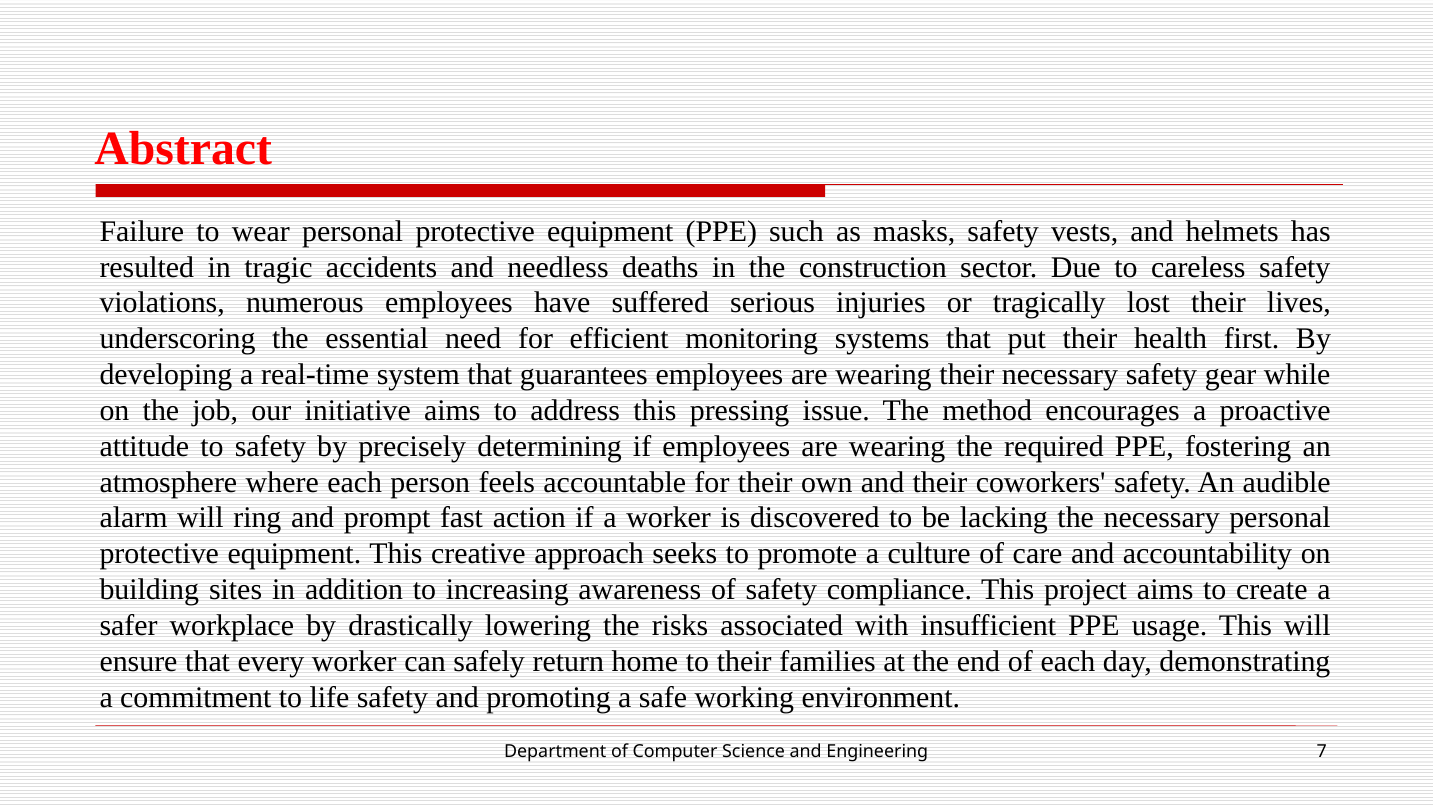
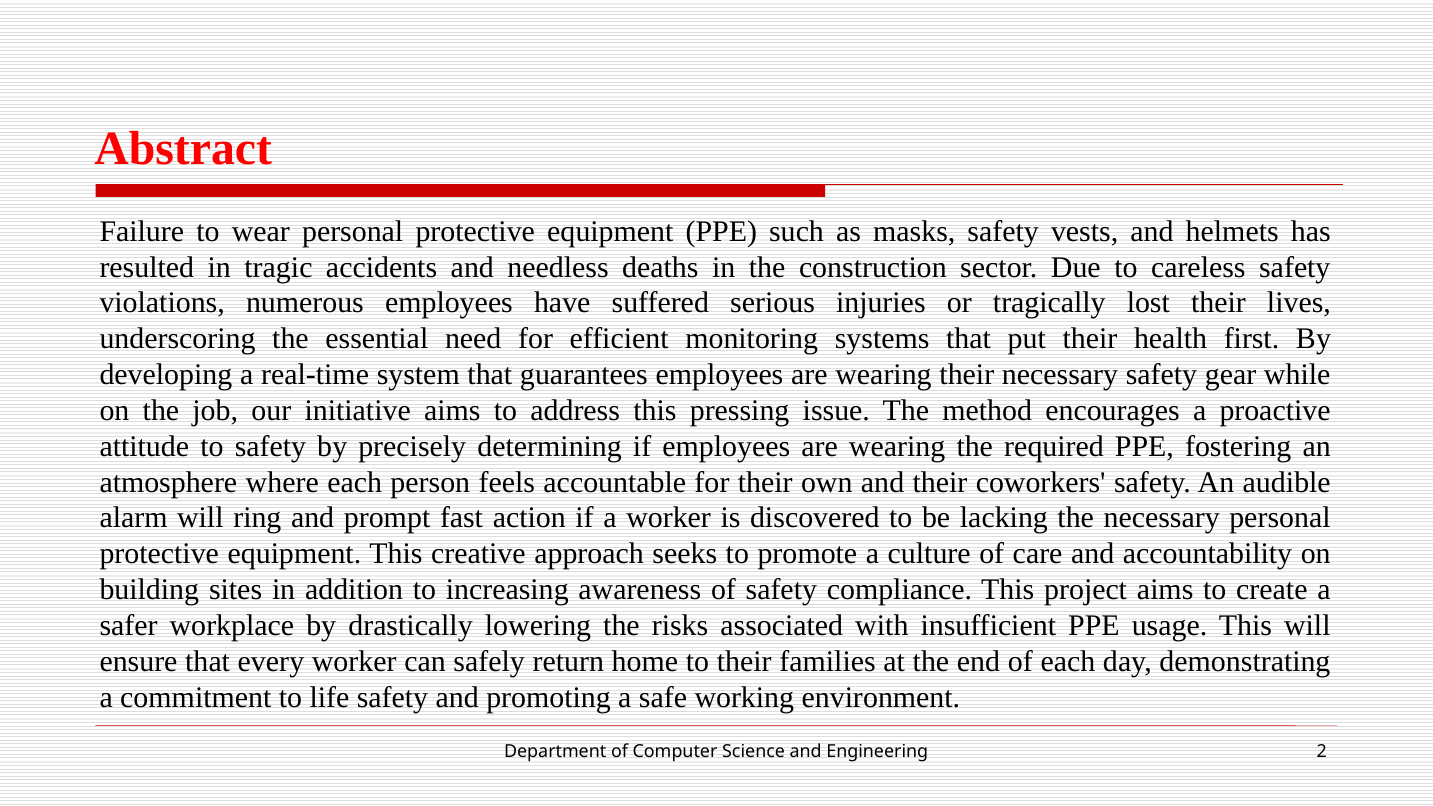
7: 7 -> 2
